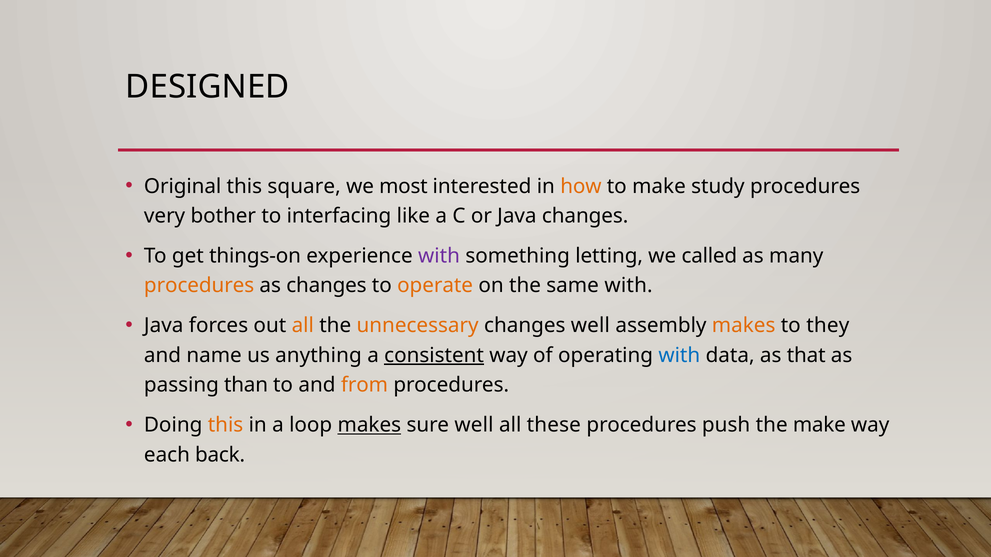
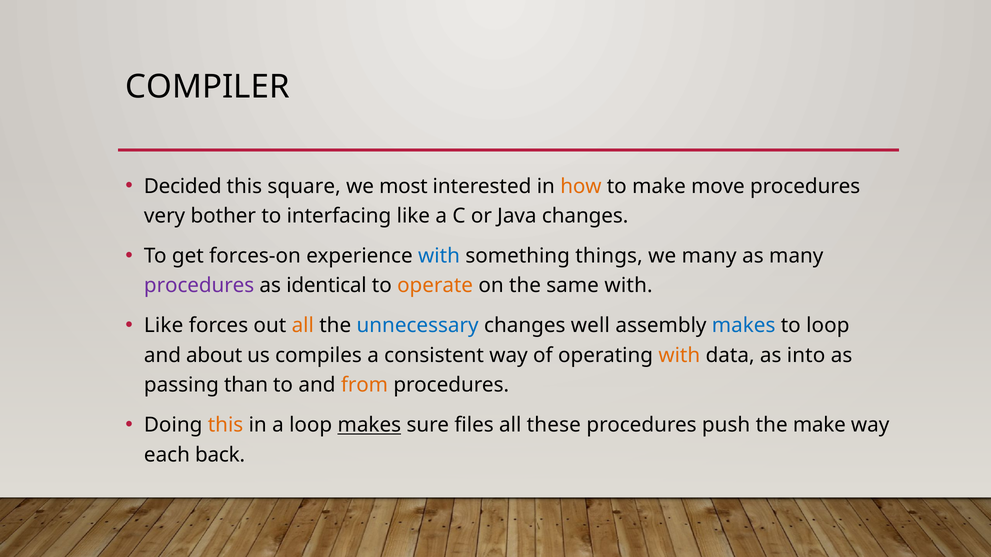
DESIGNED: DESIGNED -> COMPILER
Original: Original -> Decided
study: study -> move
things-on: things-on -> forces-on
with at (439, 256) colour: purple -> blue
letting: letting -> things
we called: called -> many
procedures at (199, 286) colour: orange -> purple
as changes: changes -> identical
Java at (164, 326): Java -> Like
unnecessary colour: orange -> blue
makes at (744, 326) colour: orange -> blue
to they: they -> loop
name: name -> about
anything: anything -> compiles
consistent underline: present -> none
with at (679, 356) colour: blue -> orange
that: that -> into
sure well: well -> files
